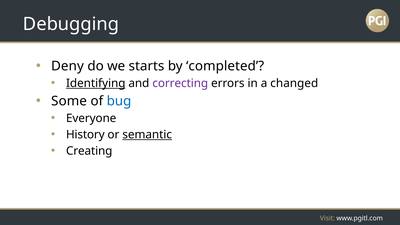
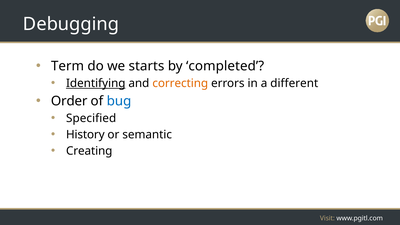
Deny: Deny -> Term
correcting colour: purple -> orange
changed: changed -> different
Some: Some -> Order
Everyone: Everyone -> Specified
semantic underline: present -> none
